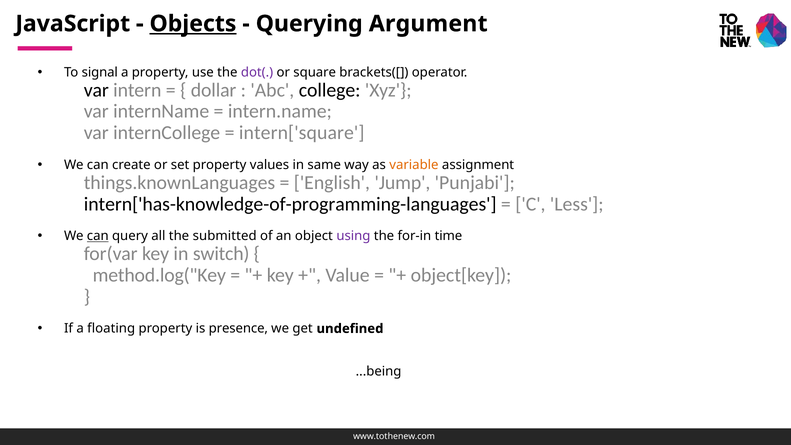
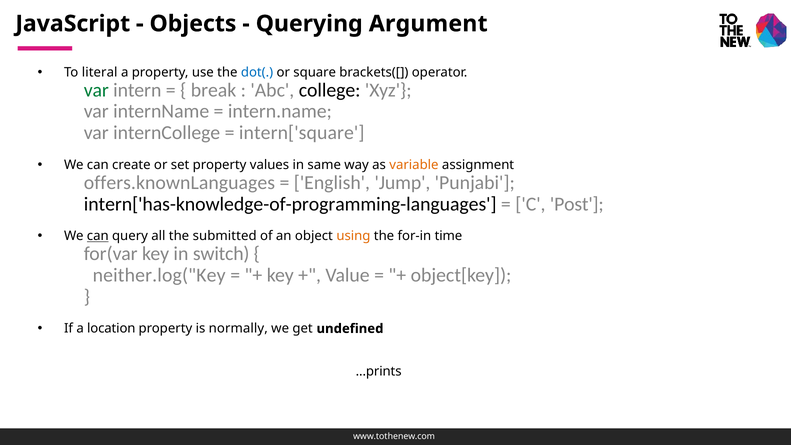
Objects underline: present -> none
signal: signal -> literal
dot( colour: purple -> blue
var at (96, 90) colour: black -> green
dollar: dollar -> break
things.knownLanguages: things.knownLanguages -> offers.knownLanguages
Less: Less -> Post
using colour: purple -> orange
method.log("Key: method.log("Key -> neither.log("Key
floating: floating -> location
presence: presence -> normally
...being: ...being -> ...prints
